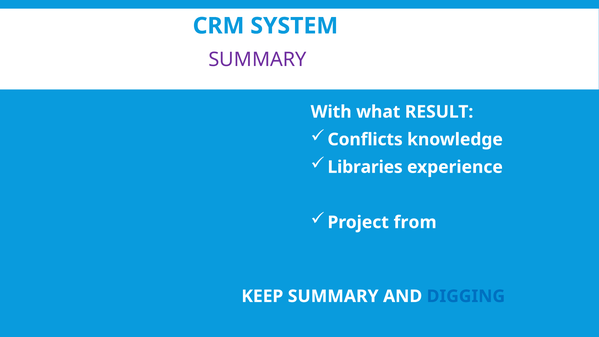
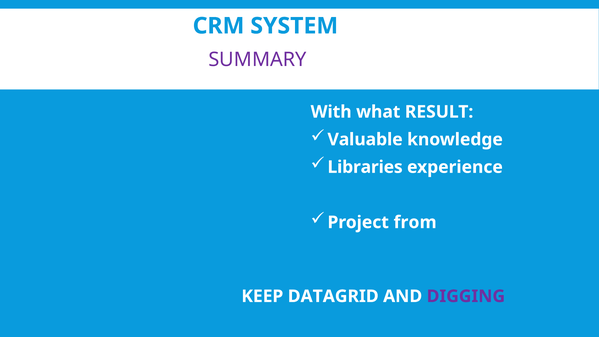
Conflicts: Conflicts -> Valuable
KEEP SUMMARY: SUMMARY -> DATAGRID
DIGGING colour: blue -> purple
